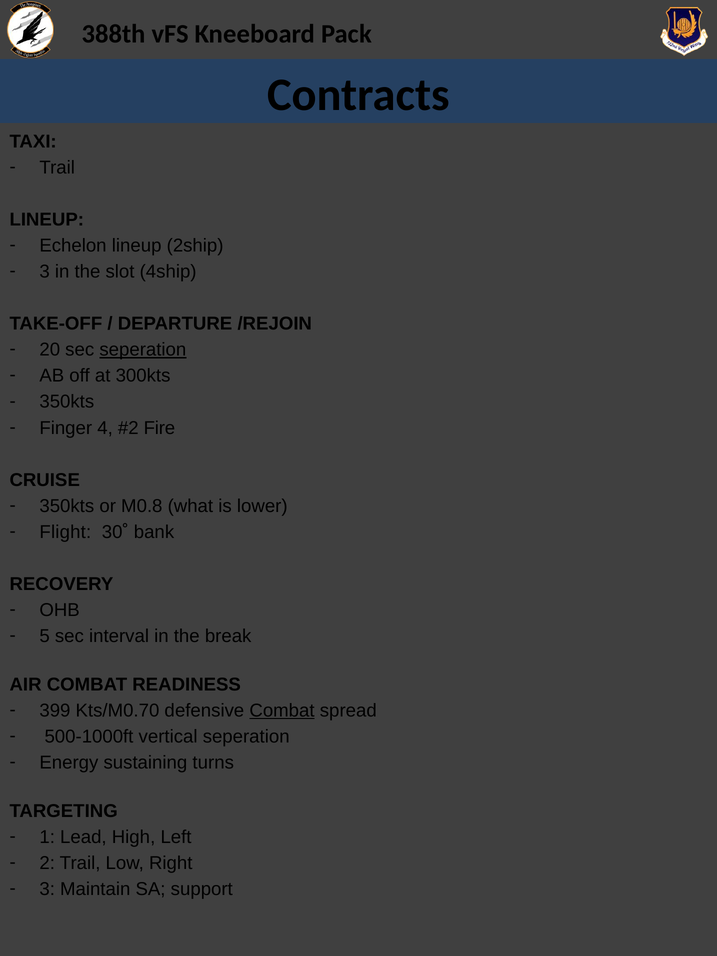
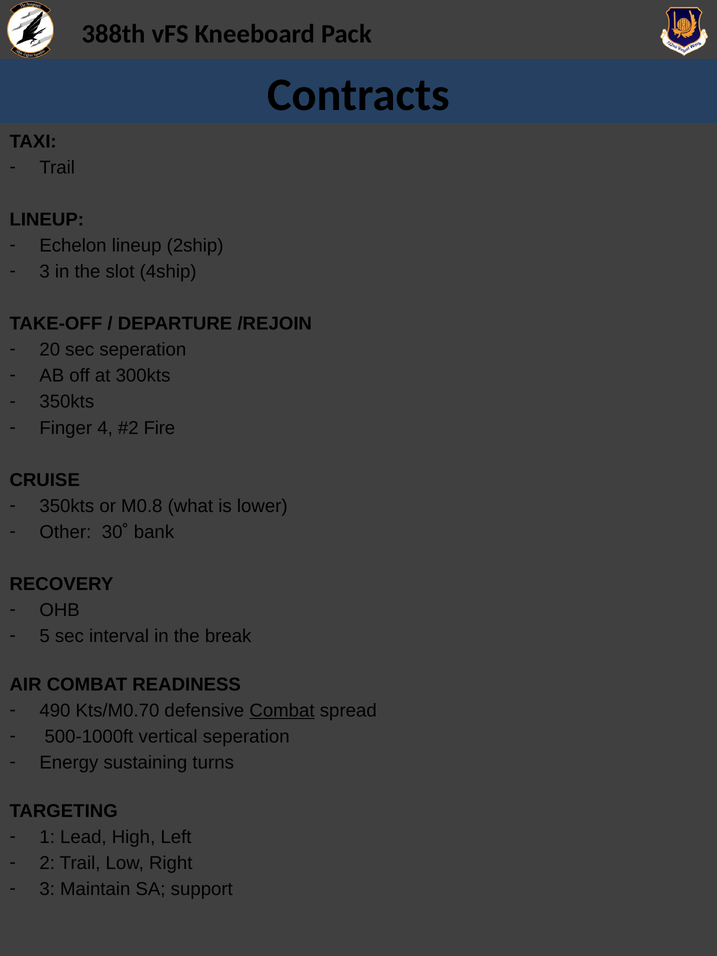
seperation at (143, 350) underline: present -> none
Flight: Flight -> Other
399: 399 -> 490
